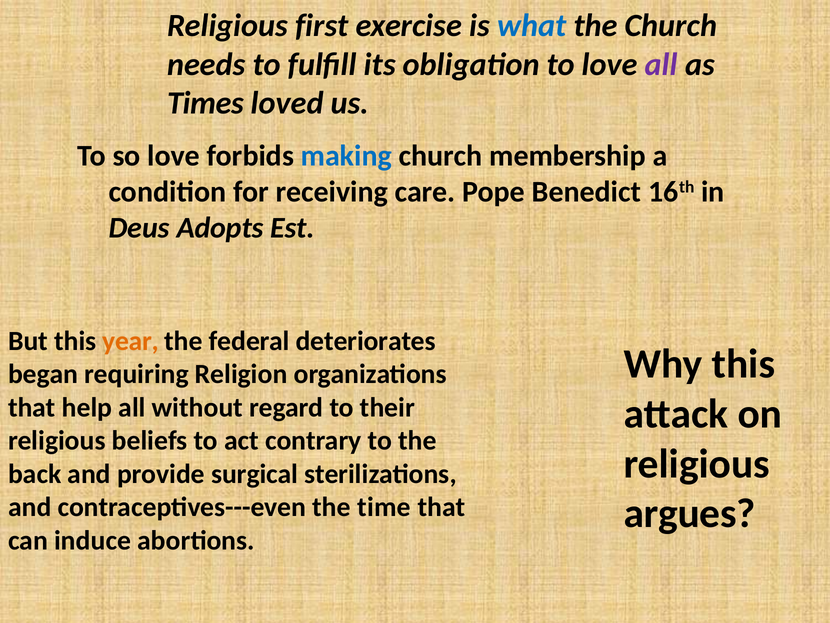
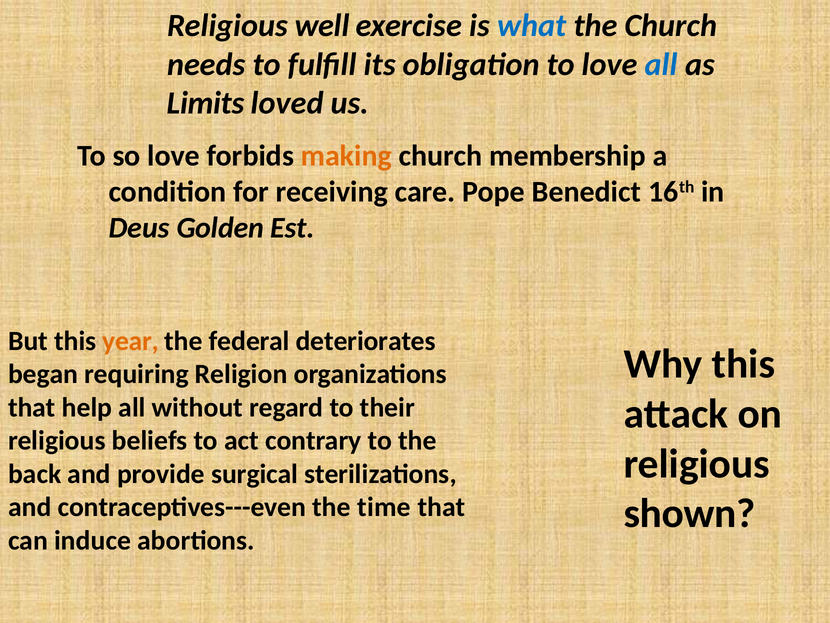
first: first -> well
all at (661, 64) colour: purple -> blue
Times: Times -> Limits
making colour: blue -> orange
Adopts: Adopts -> Golden
argues: argues -> shown
